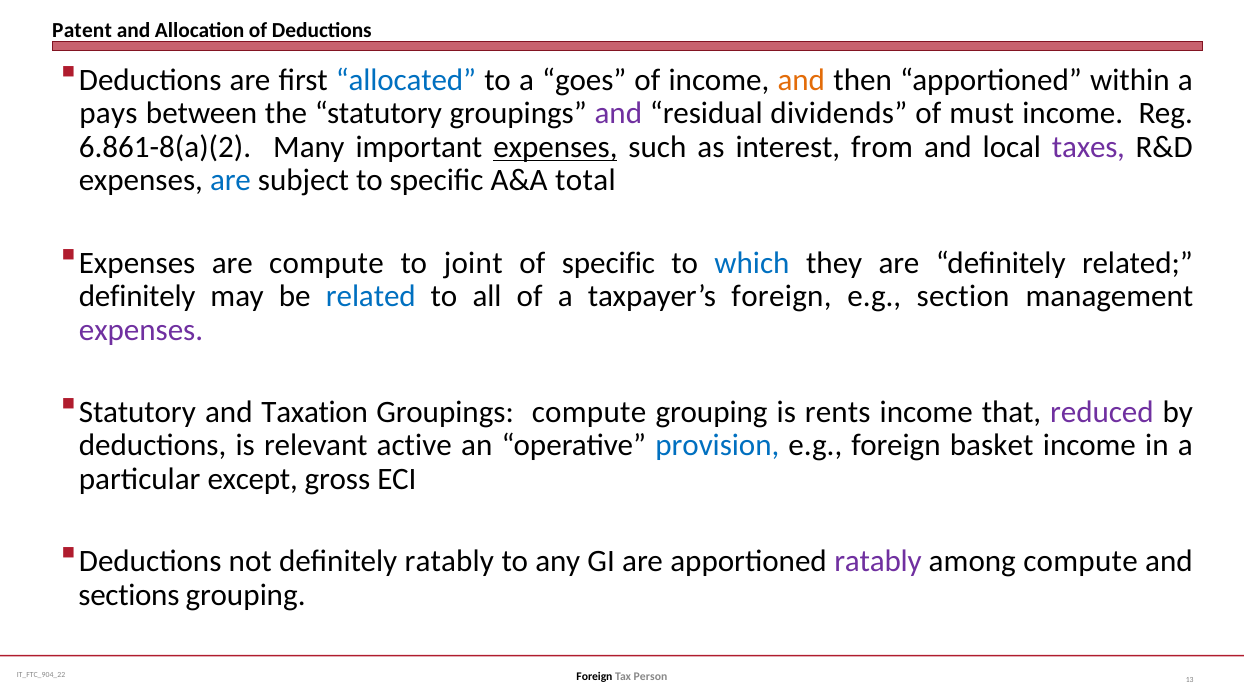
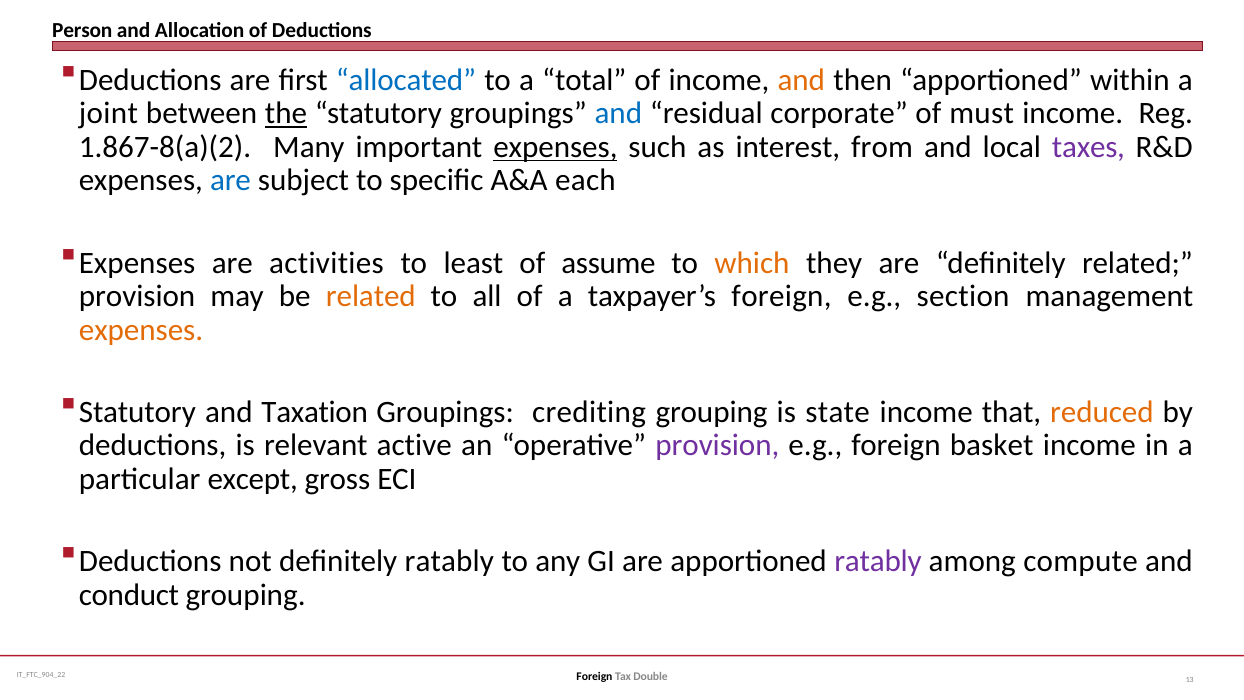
Patent: Patent -> Person
goes: goes -> total
pays: pays -> joint
the underline: none -> present
and at (618, 113) colour: purple -> blue
dividends: dividends -> corporate
6.861-8(a)(2: 6.861-8(a)(2 -> 1.867-8(a)(2
total: total -> each
are compute: compute -> activities
joint: joint -> least
of specific: specific -> assume
which colour: blue -> orange
definitely at (137, 296): definitely -> provision
related at (371, 296) colour: blue -> orange
expenses at (141, 330) colour: purple -> orange
Groupings compute: compute -> crediting
rents: rents -> state
reduced colour: purple -> orange
provision at (717, 445) colour: blue -> purple
sections: sections -> conduct
Person: Person -> Double
